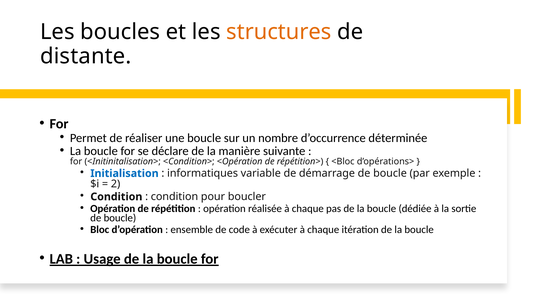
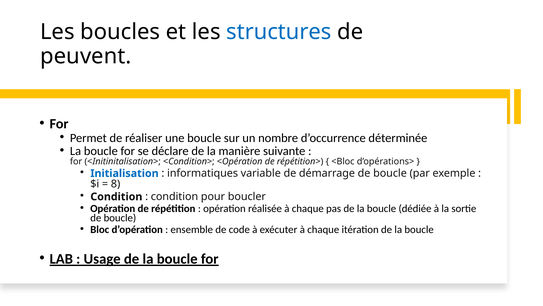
structures colour: orange -> blue
distante: distante -> peuvent
2: 2 -> 8
